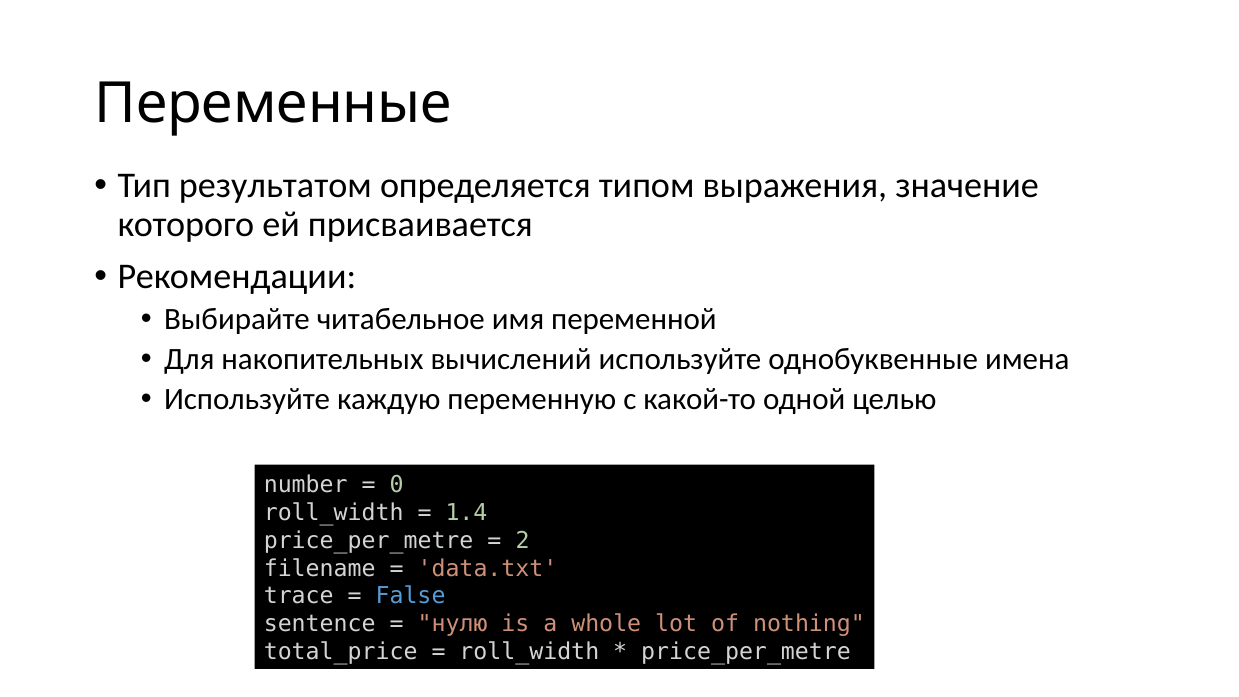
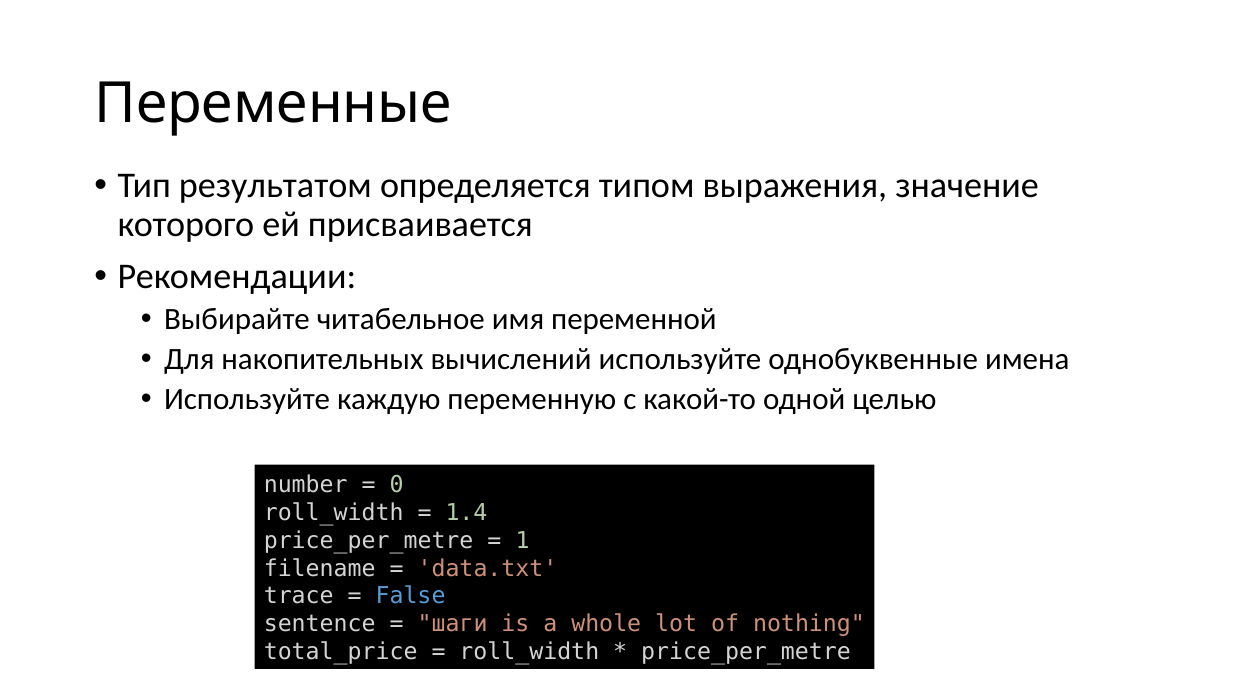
2: 2 -> 1
нулю: нулю -> шаги
